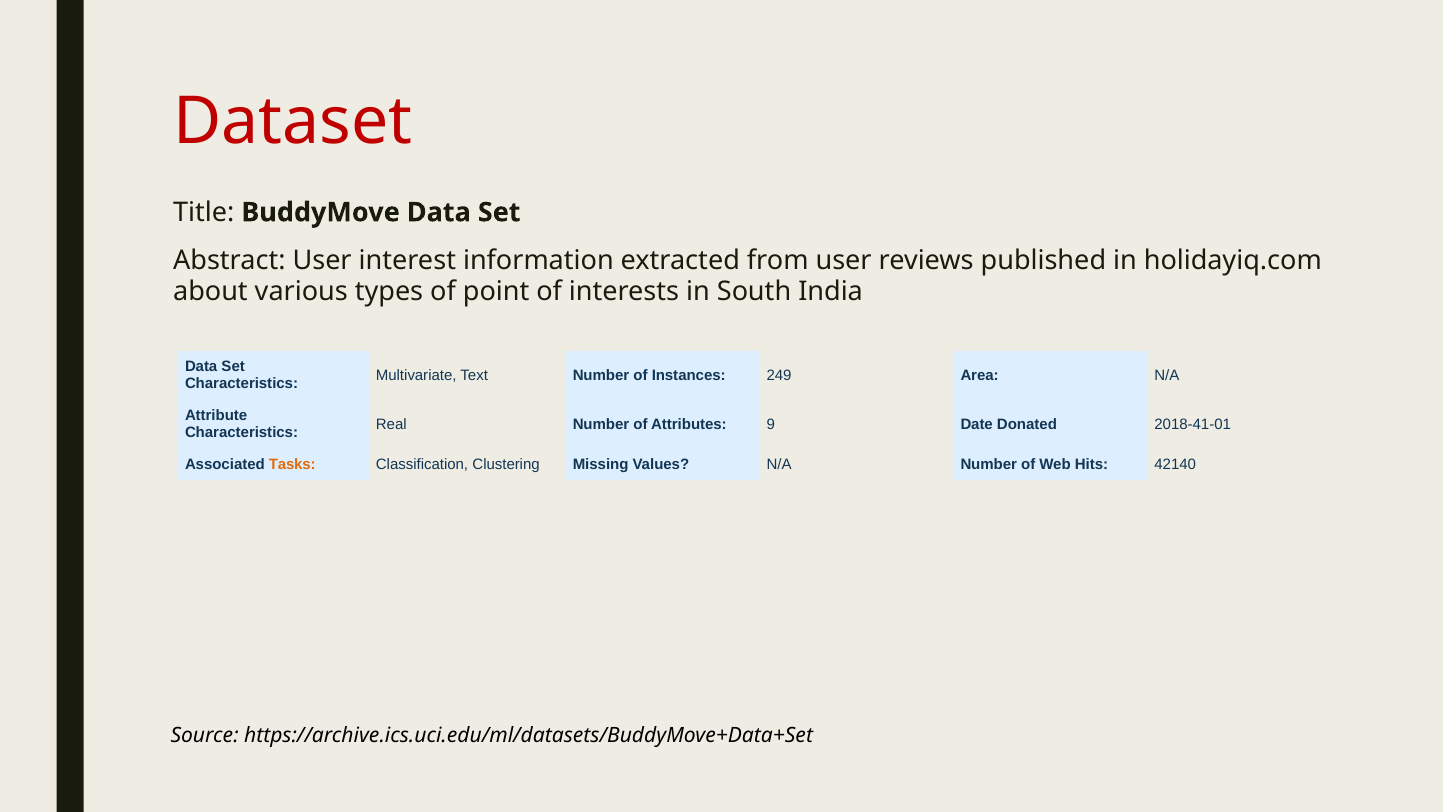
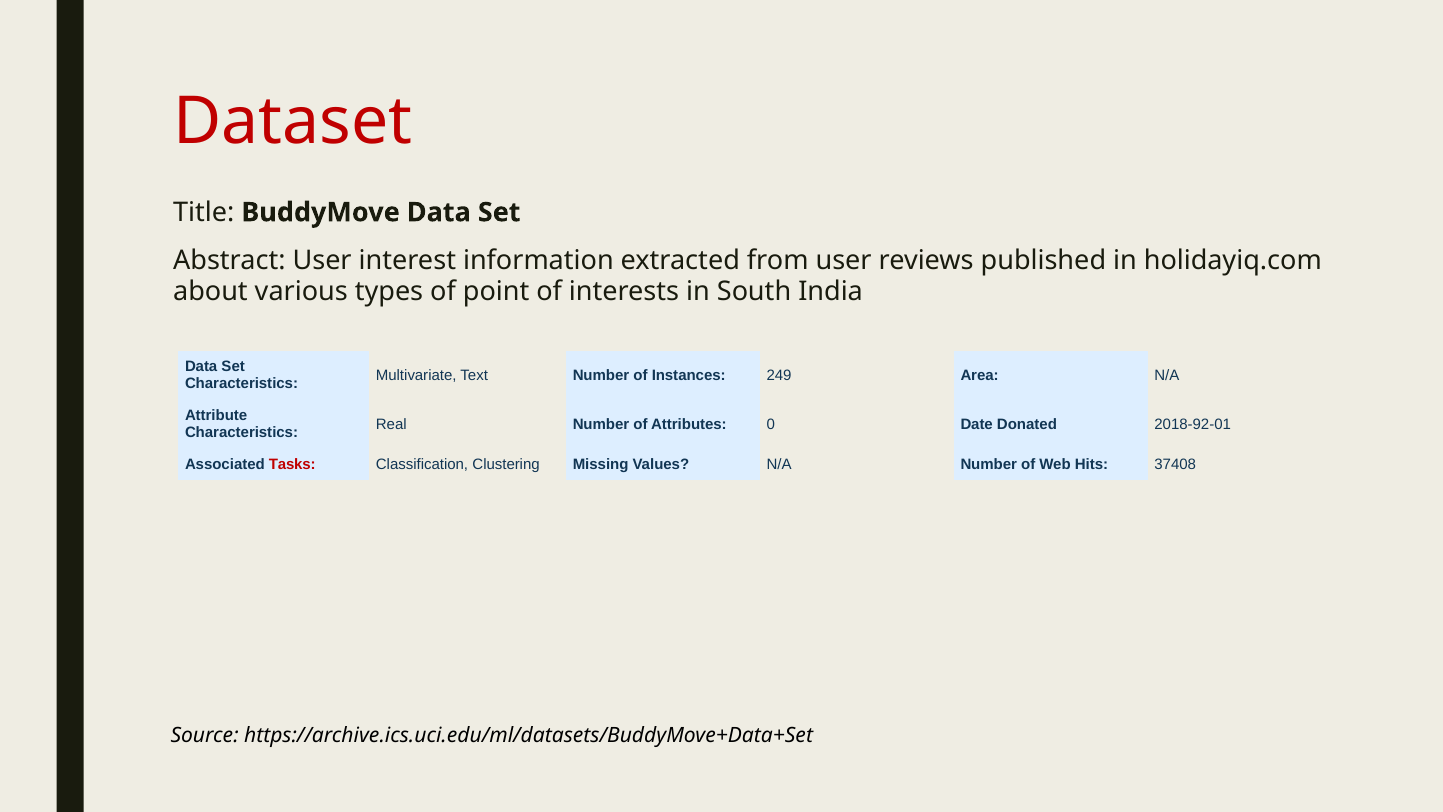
9: 9 -> 0
2018-41-01: 2018-41-01 -> 2018-92-01
Tasks colour: orange -> red
42140: 42140 -> 37408
